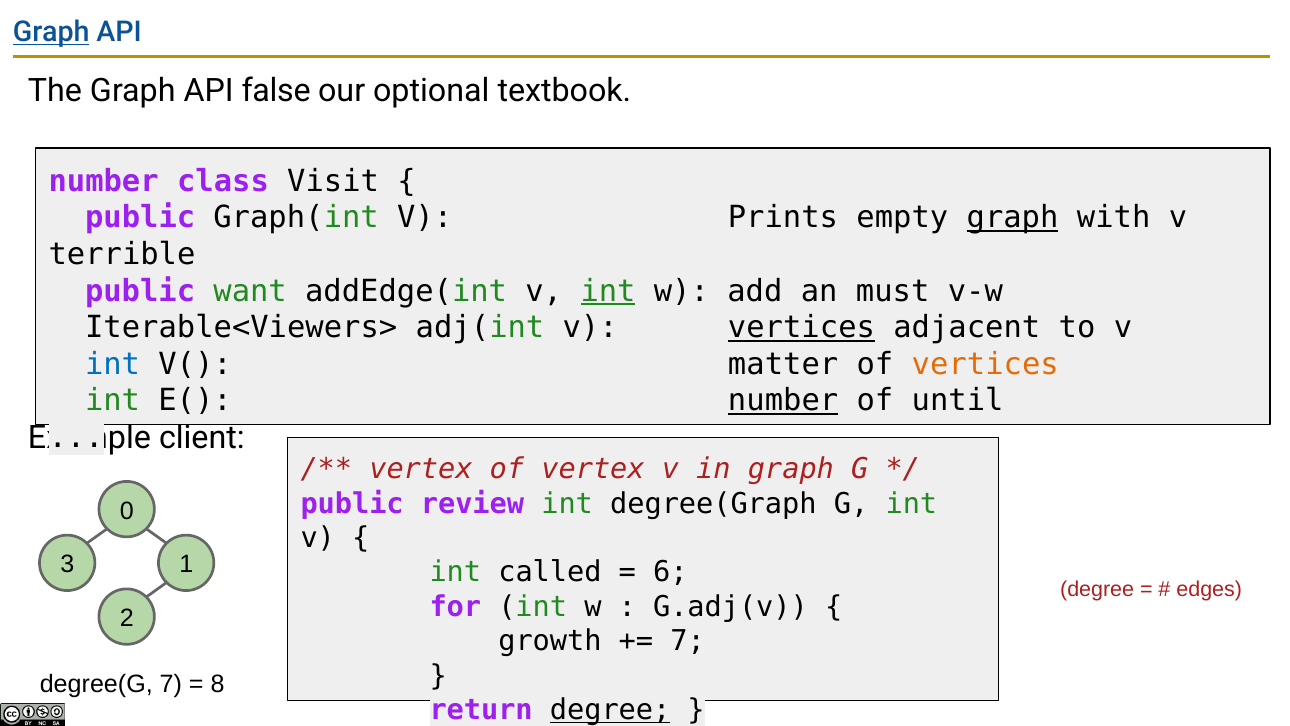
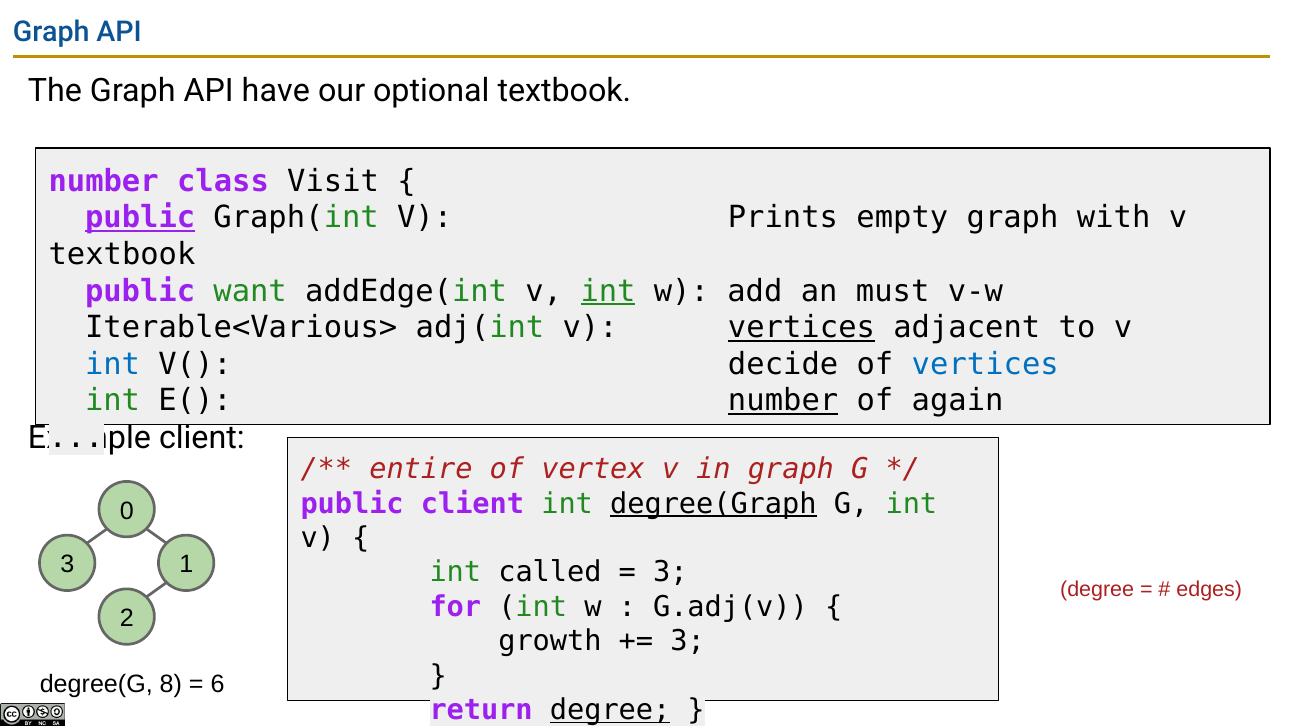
Graph at (51, 32) underline: present -> none
false: false -> have
public at (140, 218) underline: none -> present
graph at (1013, 218) underline: present -> none
terrible at (122, 254): terrible -> textbook
Iterable<Viewers>: Iterable<Viewers> -> Iterable<Various>
matter: matter -> decide
vertices at (985, 364) colour: orange -> blue
until: until -> again
vertex at (421, 469): vertex -> entire
public review: review -> client
degree(Graph underline: none -> present
6 at (670, 572): 6 -> 3
7 at (688, 641): 7 -> 3
degree(G 7: 7 -> 8
8: 8 -> 6
